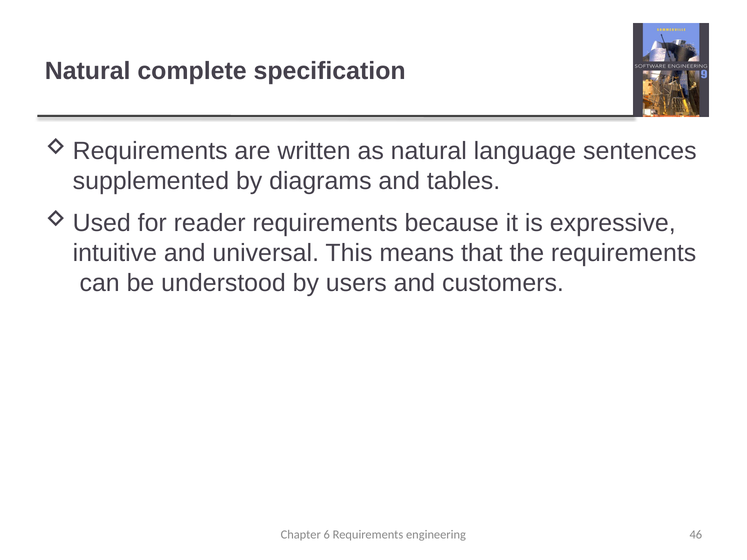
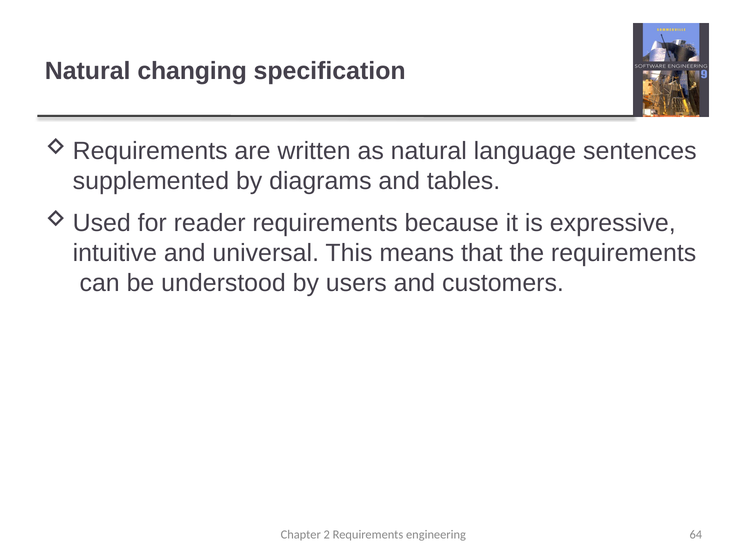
complete: complete -> changing
6: 6 -> 2
46: 46 -> 64
